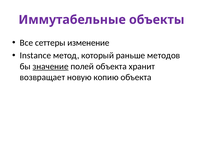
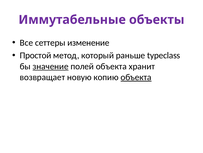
Instance: Instance -> Простой
методов: методов -> typeclass
объекта at (136, 77) underline: none -> present
